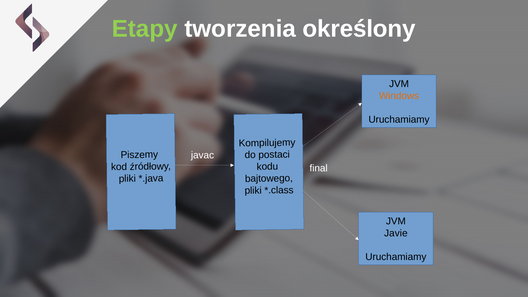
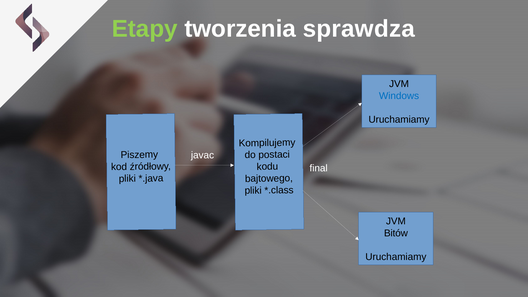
określony: określony -> sprawdza
Windows colour: orange -> blue
Javie: Javie -> Bitów
